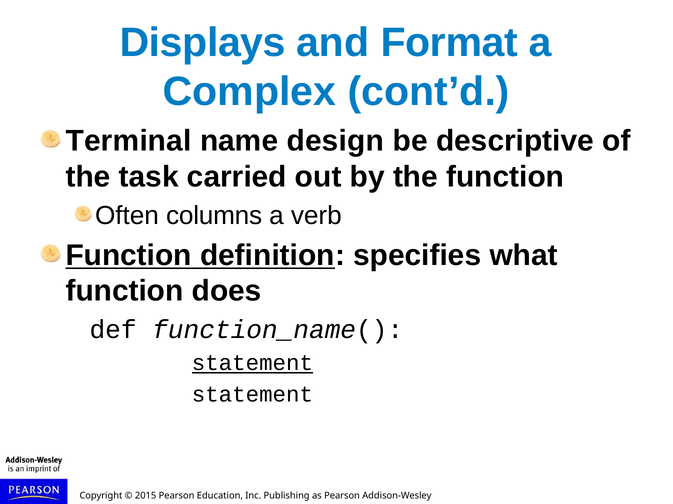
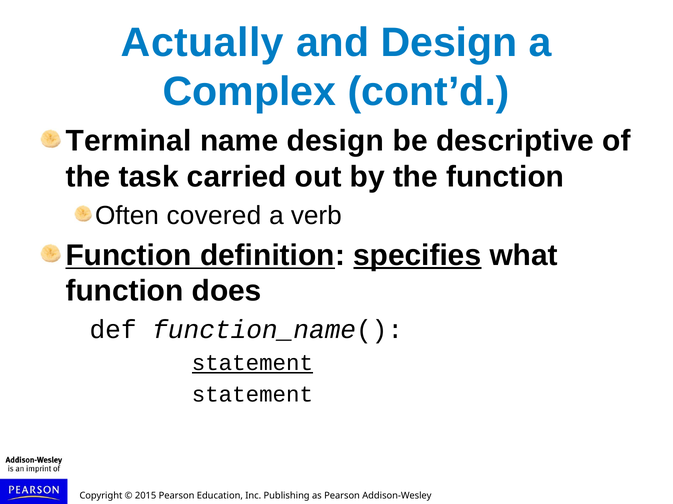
Displays: Displays -> Actually
and Format: Format -> Design
columns: columns -> covered
specifies underline: none -> present
